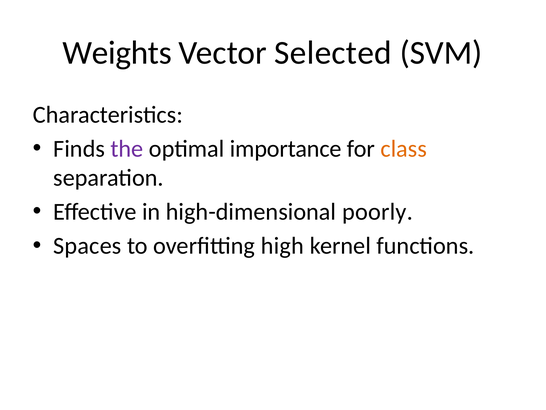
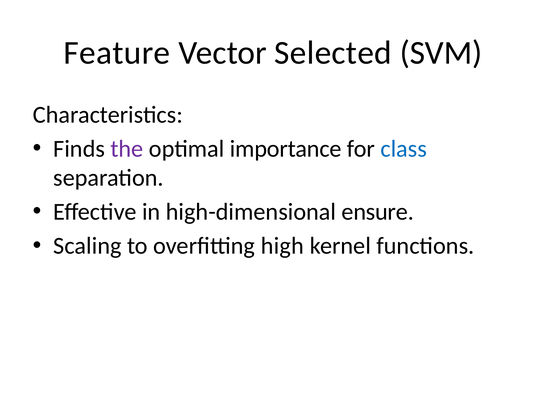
Weights: Weights -> Feature
class colour: orange -> blue
poorly: poorly -> ensure
Spaces: Spaces -> Scaling
